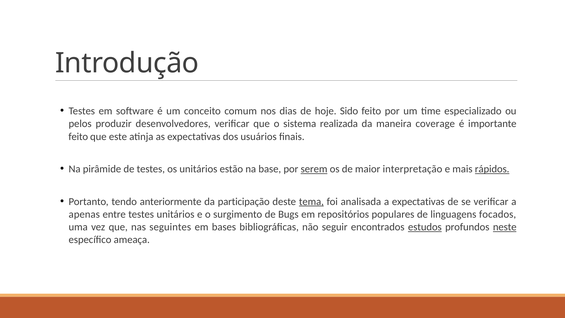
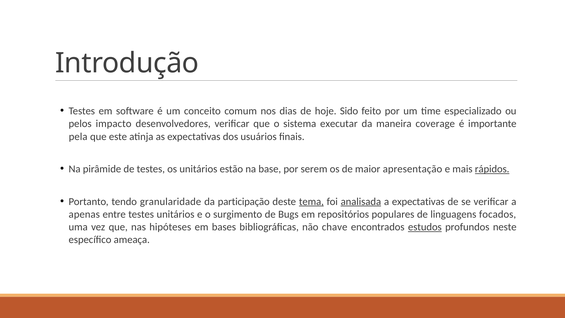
produzir: produzir -> impacto
realizada: realizada -> executar
feito at (78, 136): feito -> pela
serem underline: present -> none
interpretação: interpretação -> apresentação
anteriormente: anteriormente -> granularidade
analisada underline: none -> present
seguintes: seguintes -> hipóteses
seguir: seguir -> chave
neste underline: present -> none
